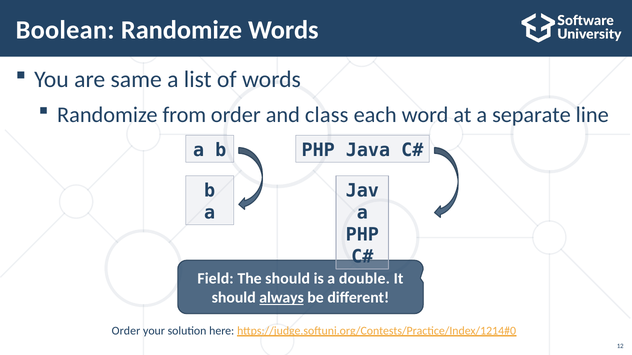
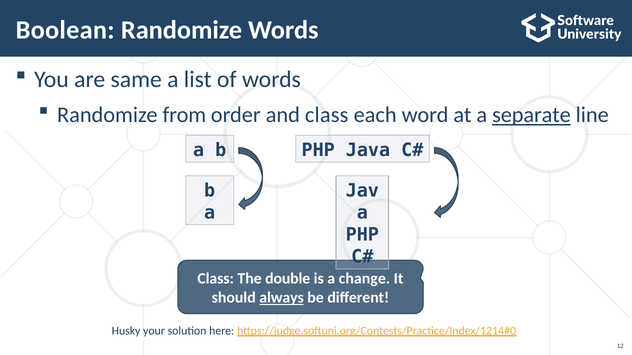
separate underline: none -> present
Field at (216, 279): Field -> Class
The should: should -> double
double: double -> change
Order at (126, 331): Order -> Husky
